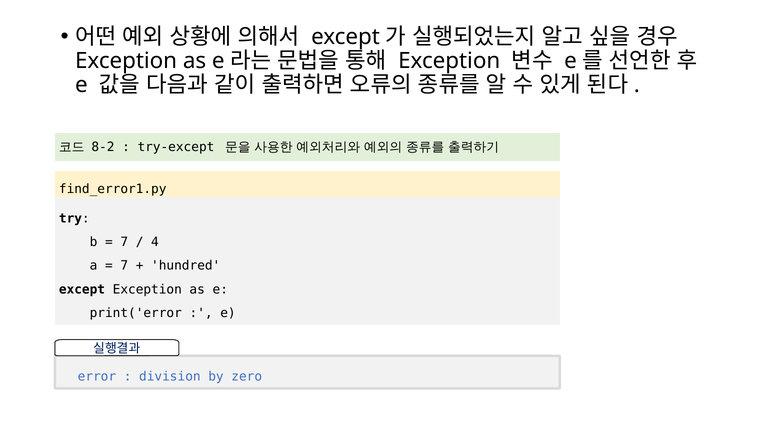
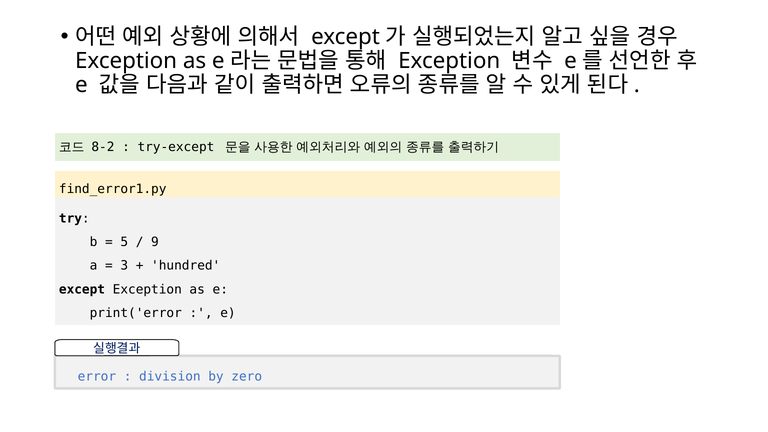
7 at (124, 242): 7 -> 5
4: 4 -> 9
7 at (124, 266): 7 -> 3
